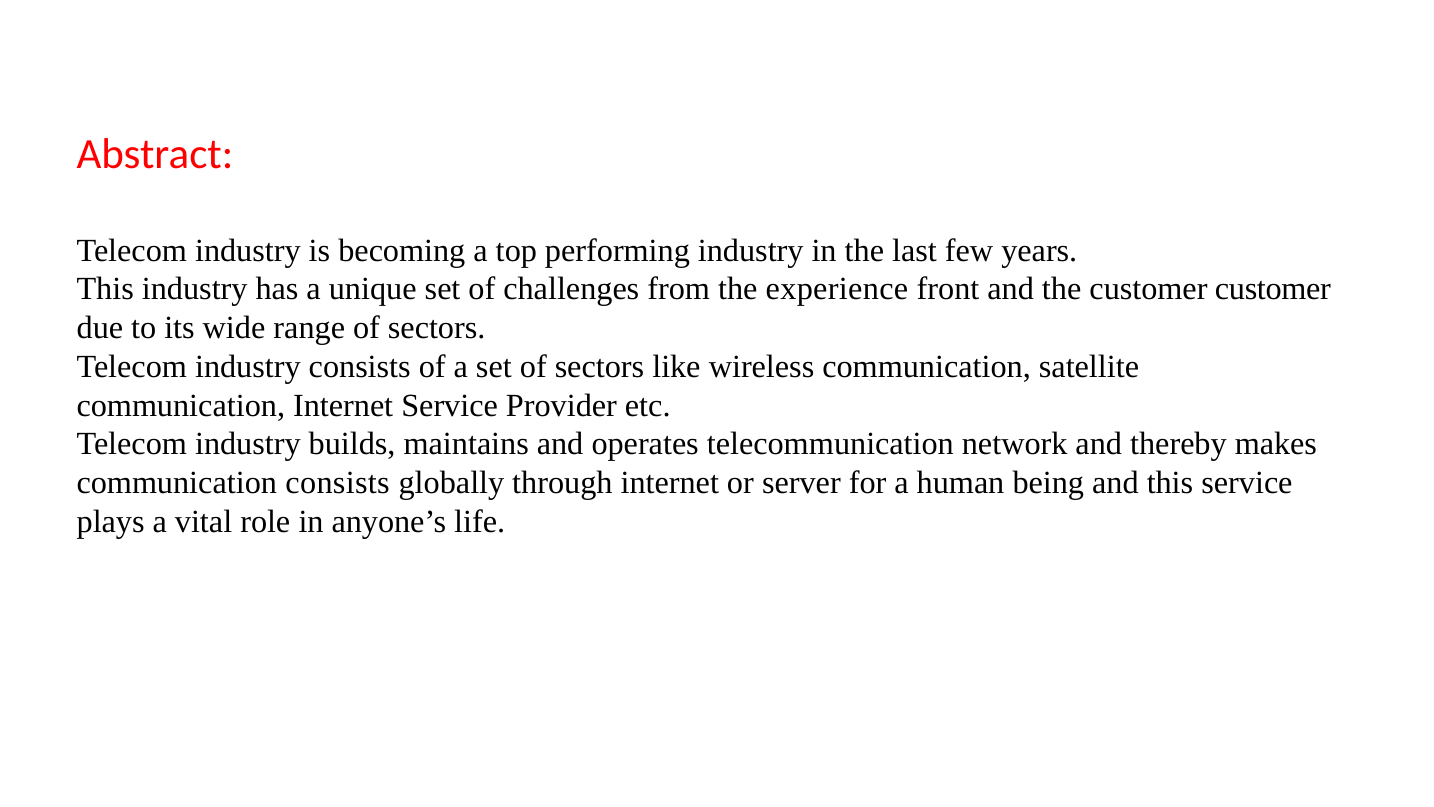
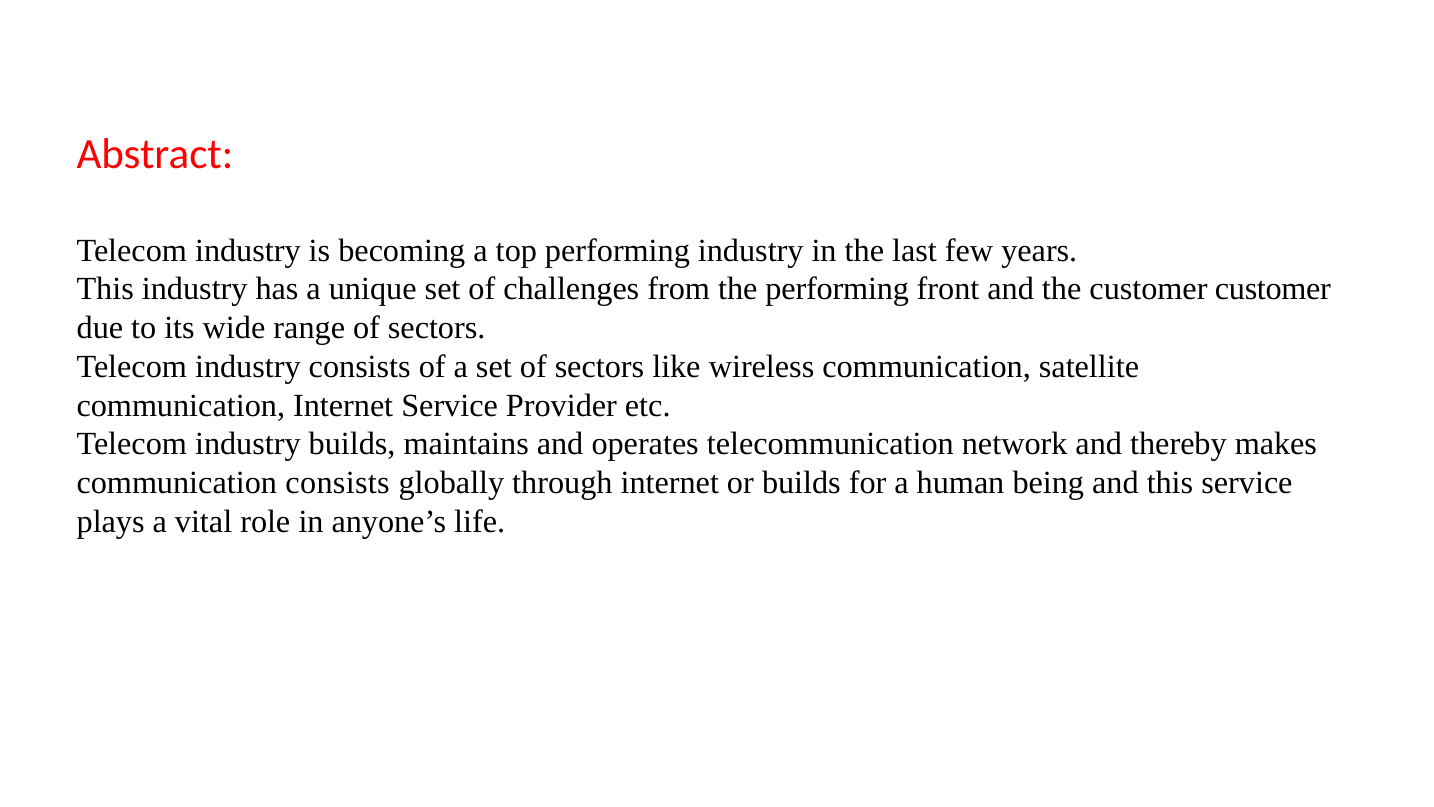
the experience: experience -> performing
or server: server -> builds
